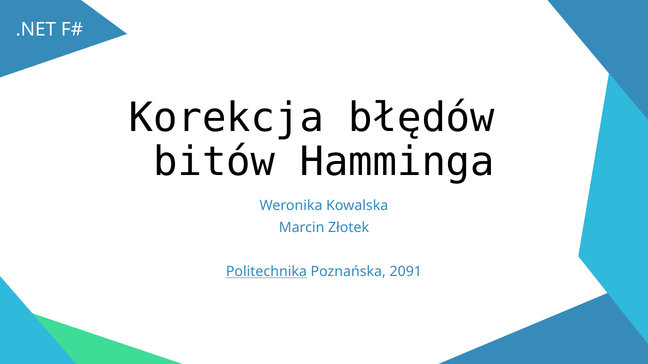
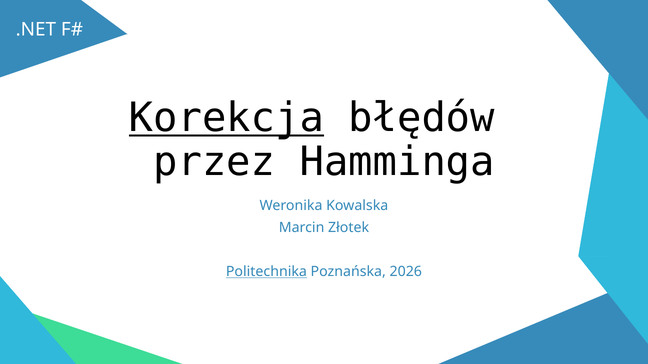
Korekcja underline: none -> present
bitów: bitów -> przez
2091: 2091 -> 2026
